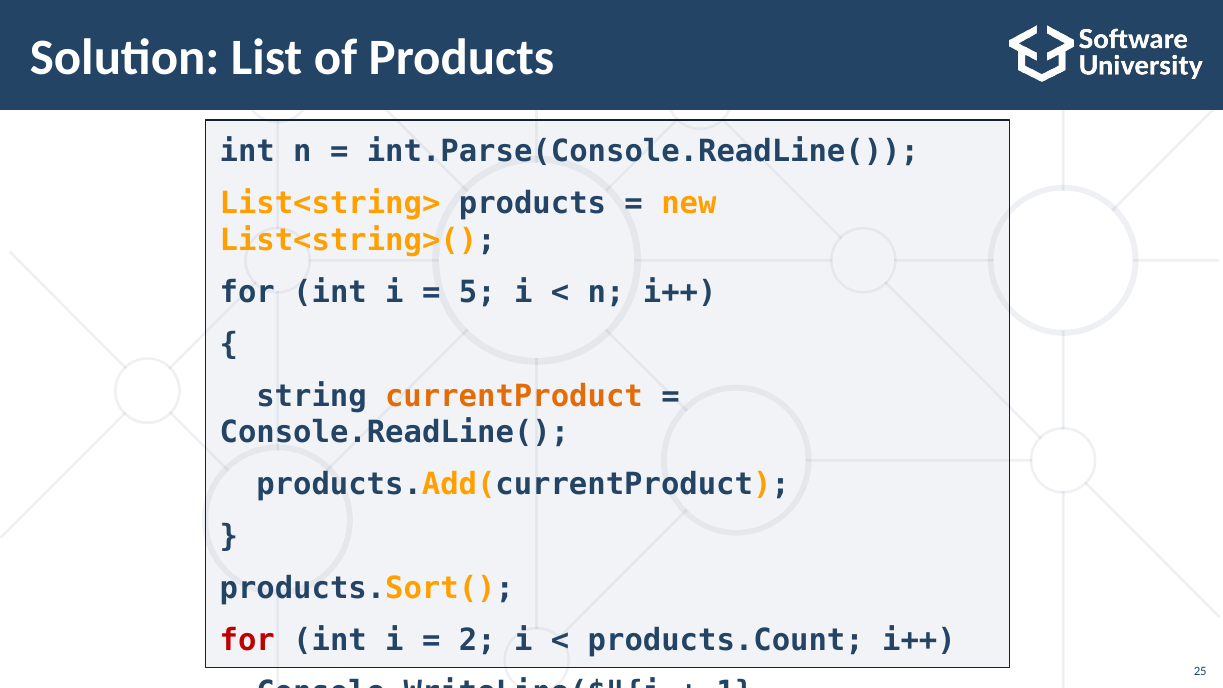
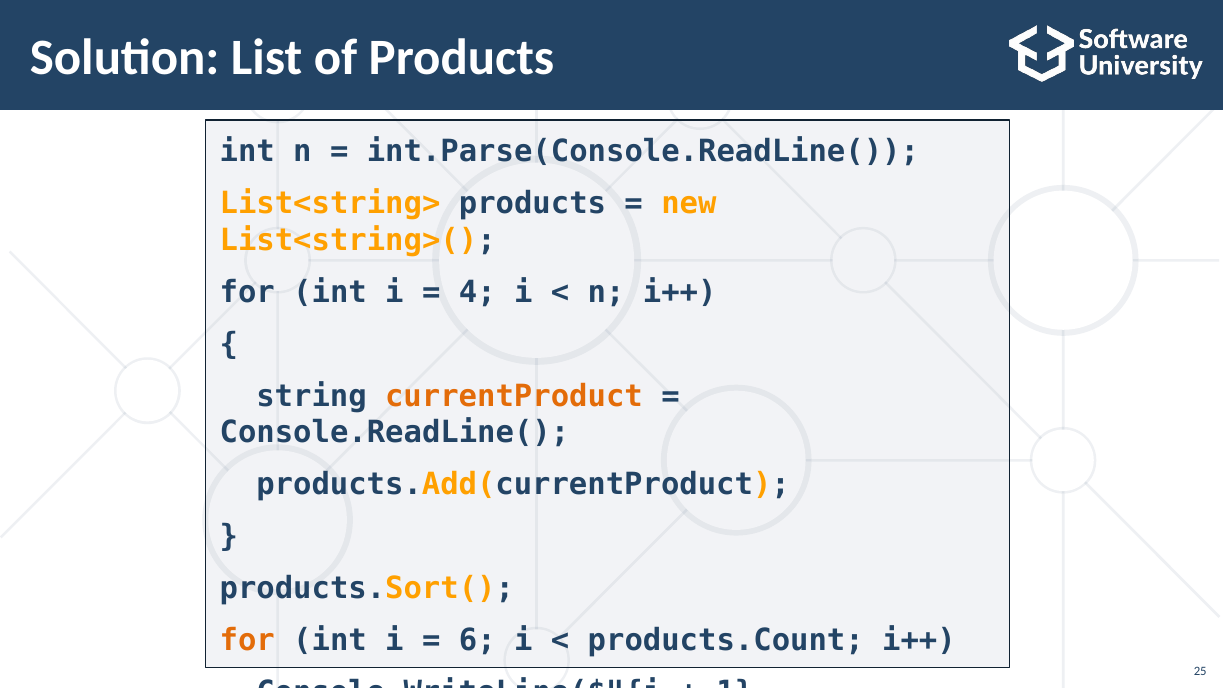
5: 5 -> 4
for at (247, 641) colour: red -> orange
2: 2 -> 6
